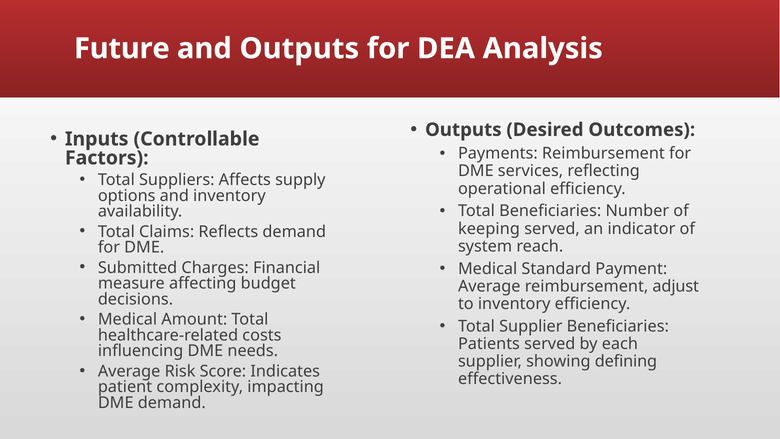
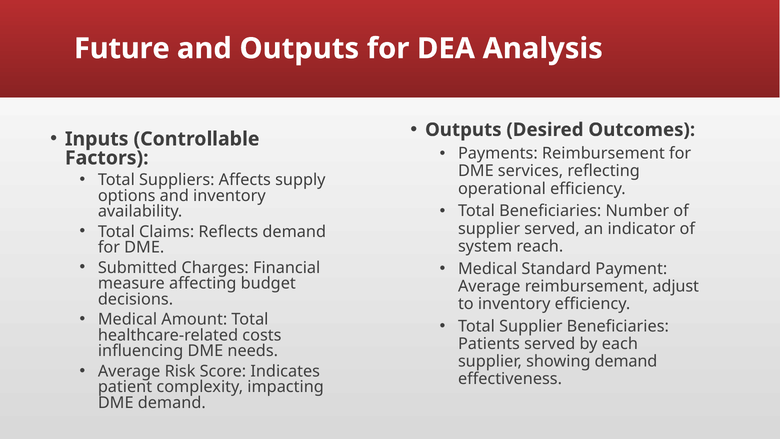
keeping at (489, 229): keeping -> supplier
showing defining: defining -> demand
